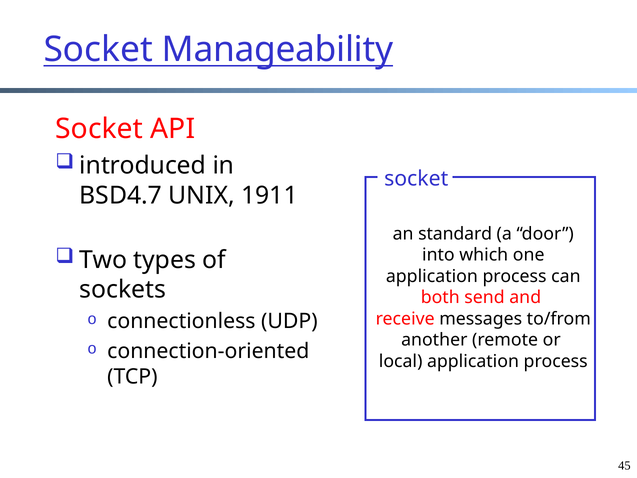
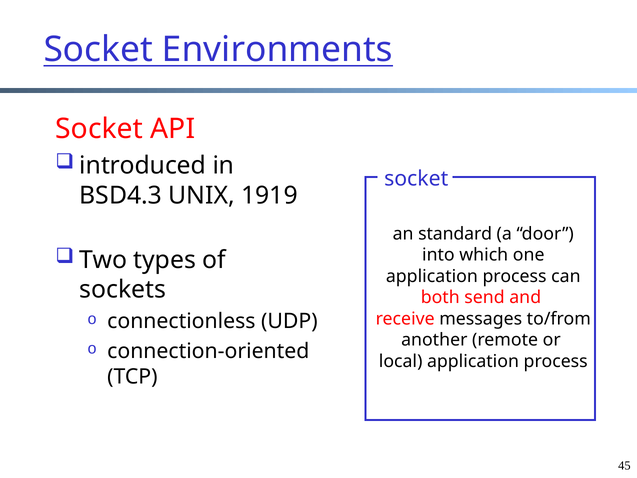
Manageability: Manageability -> Environments
BSD4.7: BSD4.7 -> BSD4.3
1911: 1911 -> 1919
